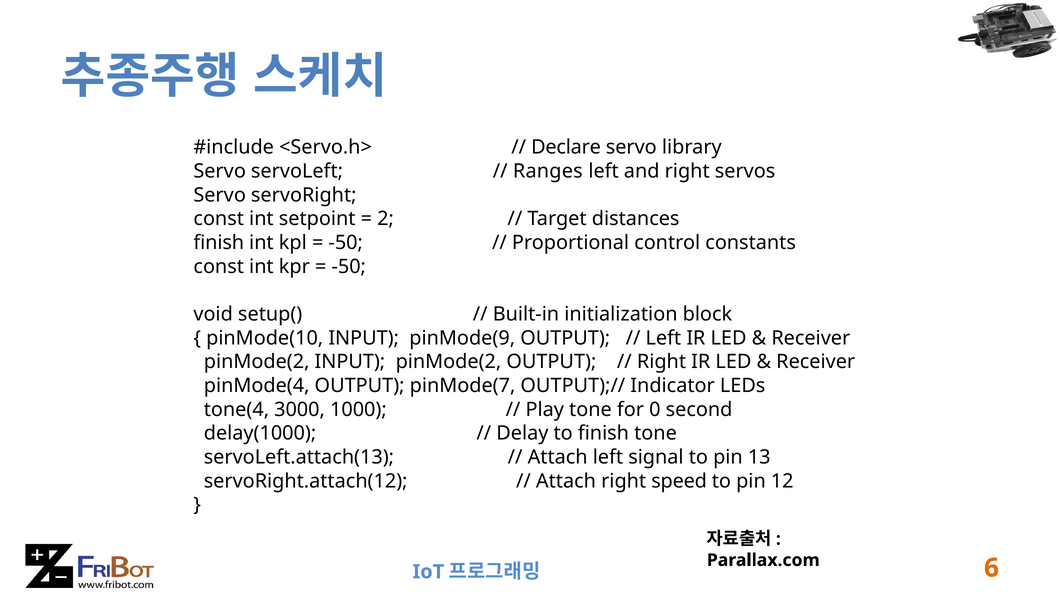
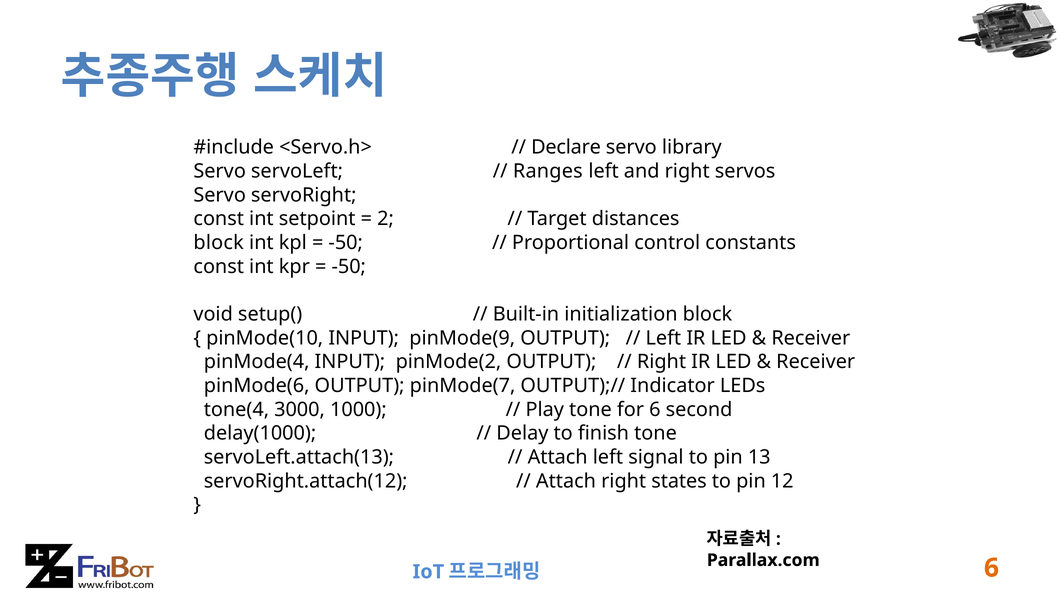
finish at (219, 243): finish -> block
pinMode(2 at (257, 362): pinMode(2 -> pinMode(4
pinMode(4: pinMode(4 -> pinMode(6
for 0: 0 -> 6
speed: speed -> states
